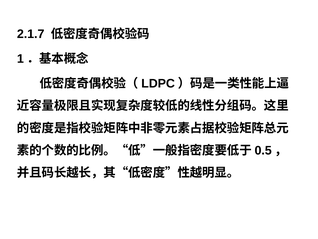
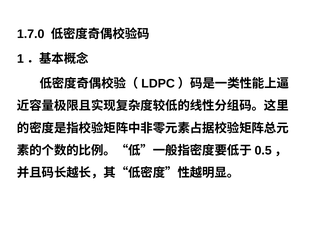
2.1.7: 2.1.7 -> 1.7.0
